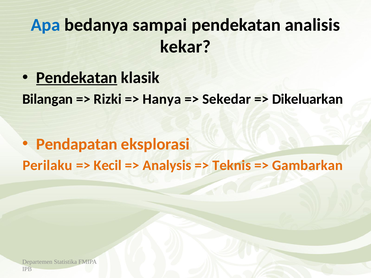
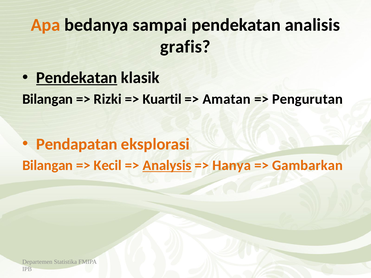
Apa colour: blue -> orange
kekar: kekar -> grafis
Hanya: Hanya -> Kuartil
Sekedar: Sekedar -> Amatan
Dikeluarkan: Dikeluarkan -> Pengurutan
Perilaku at (47, 166): Perilaku -> Bilangan
Analysis underline: none -> present
Teknis: Teknis -> Hanya
